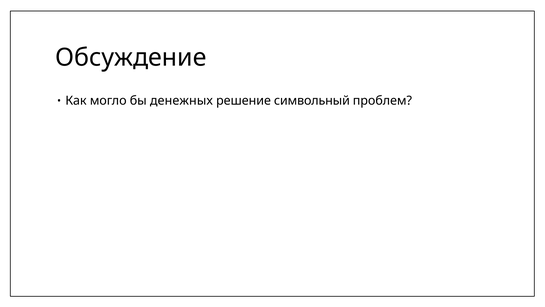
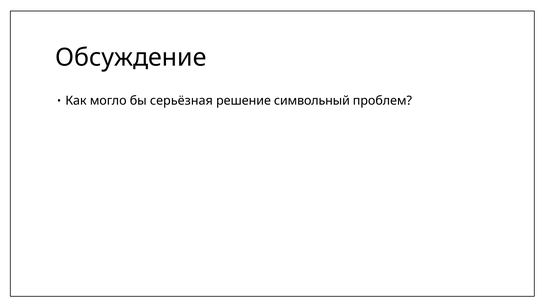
денежных: денежных -> серьёзная
